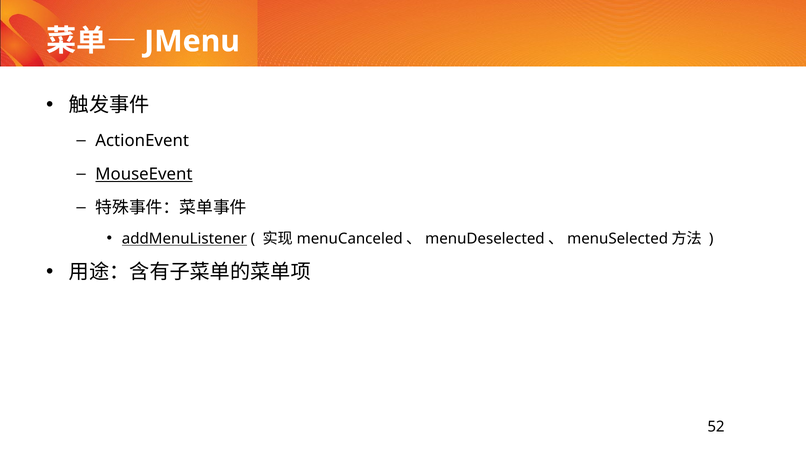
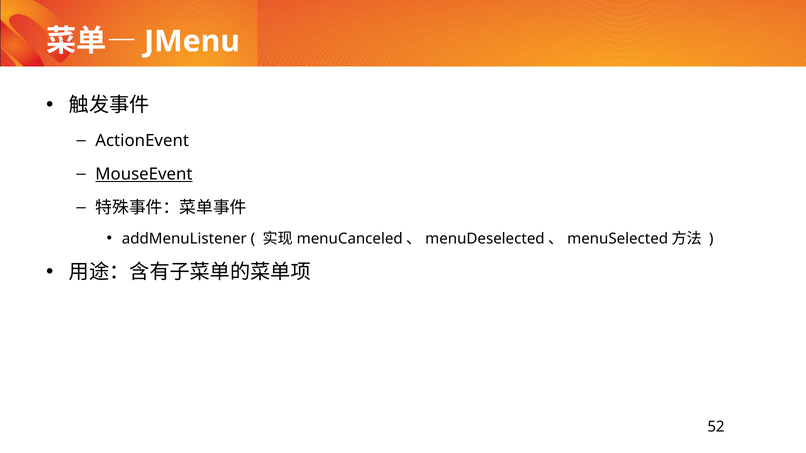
addMenuListener underline: present -> none
